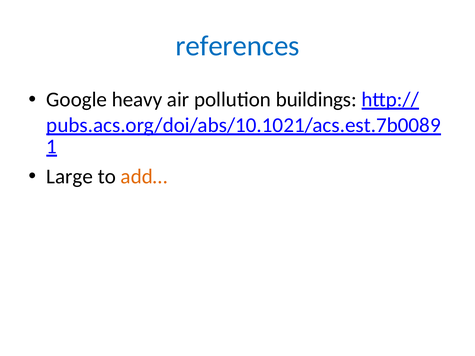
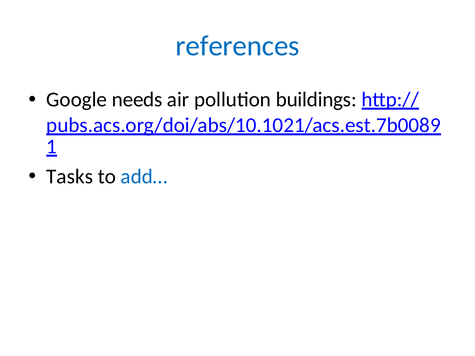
heavy: heavy -> needs
Large: Large -> Tasks
add… colour: orange -> blue
